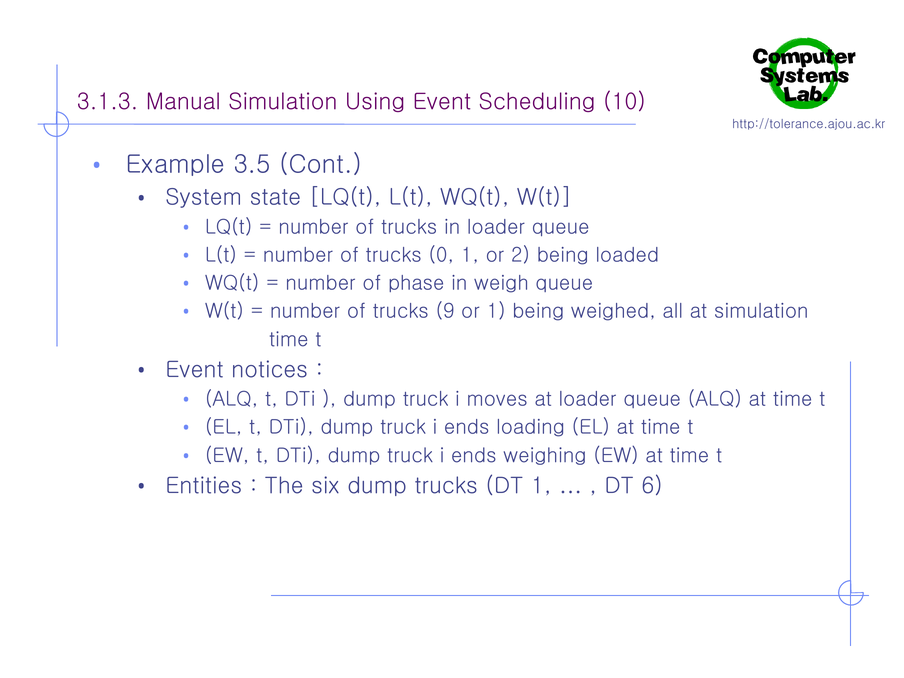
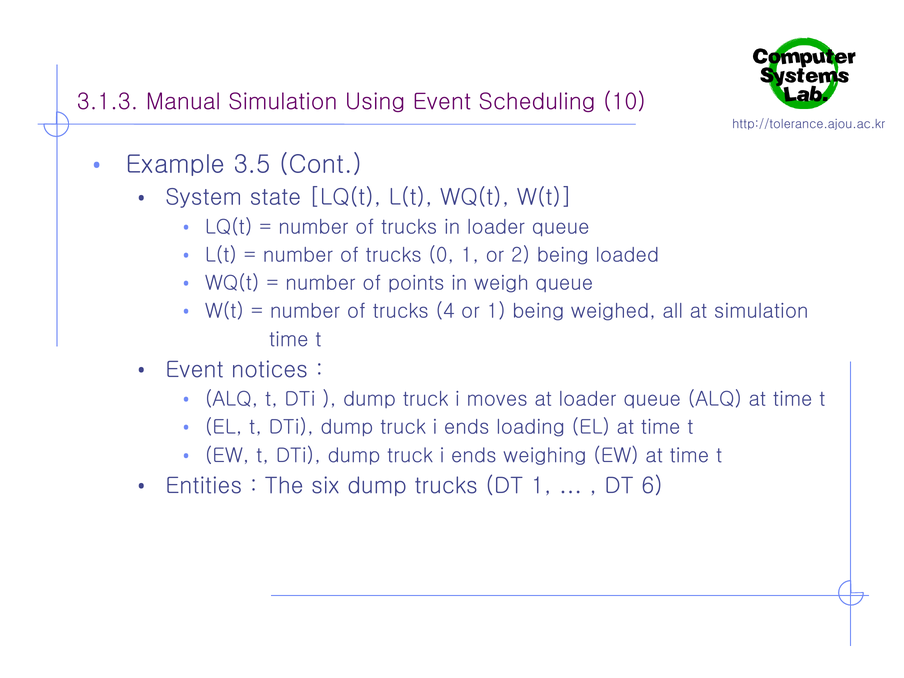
phase: phase -> points
9: 9 -> 4
